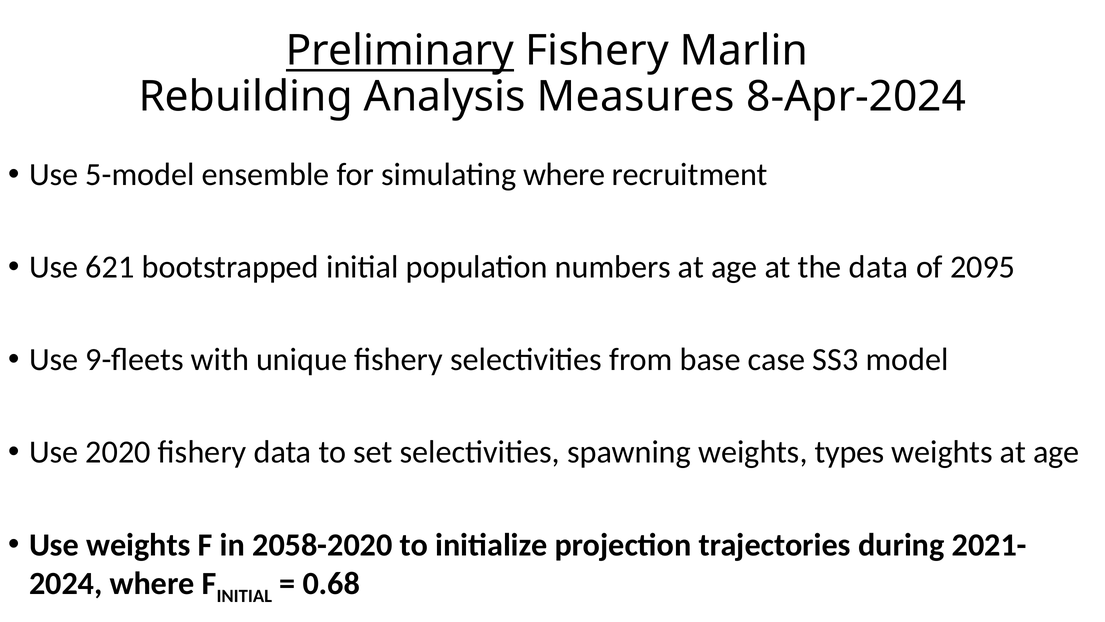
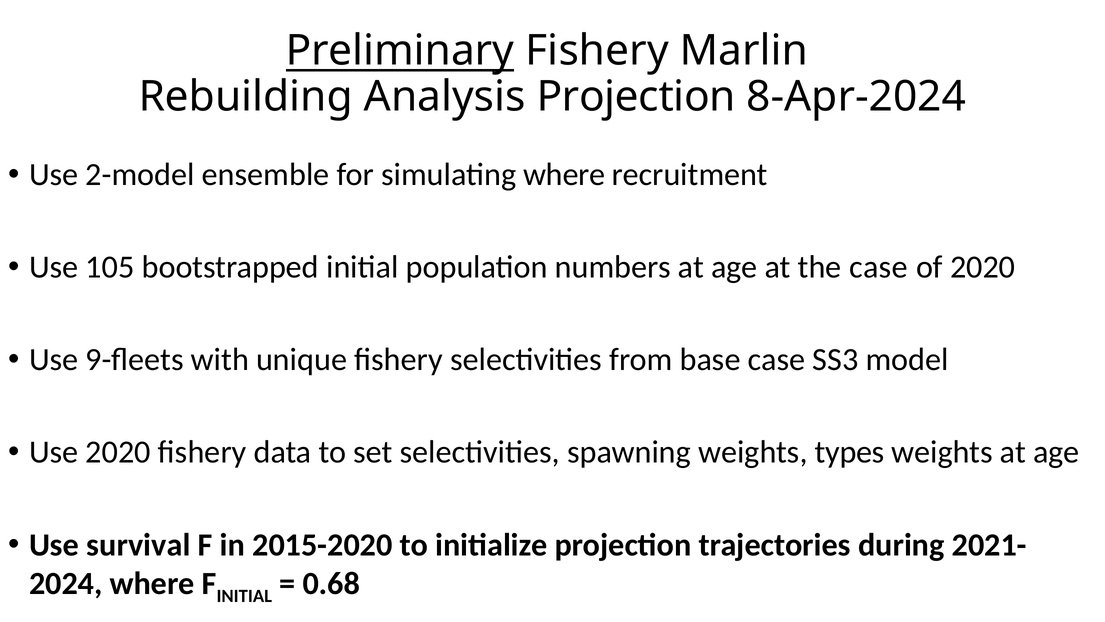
Analysis Measures: Measures -> Projection
5-model: 5-model -> 2-model
621: 621 -> 105
the data: data -> case
of 2095: 2095 -> 2020
Use weights: weights -> survival
2058-2020: 2058-2020 -> 2015-2020
